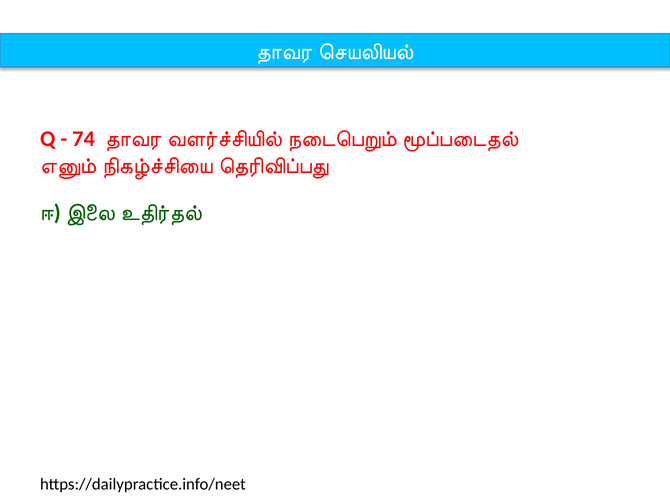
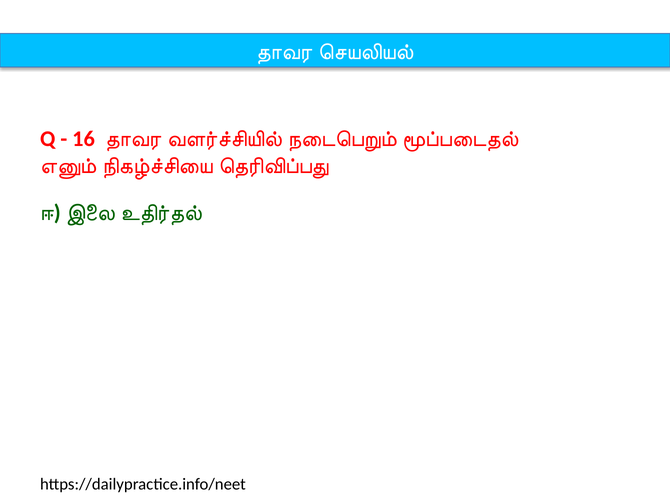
74: 74 -> 16
